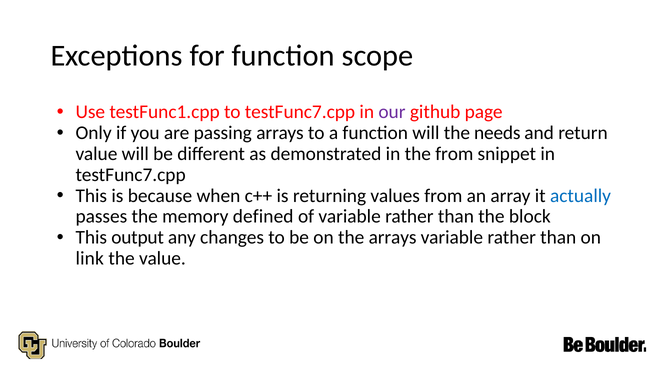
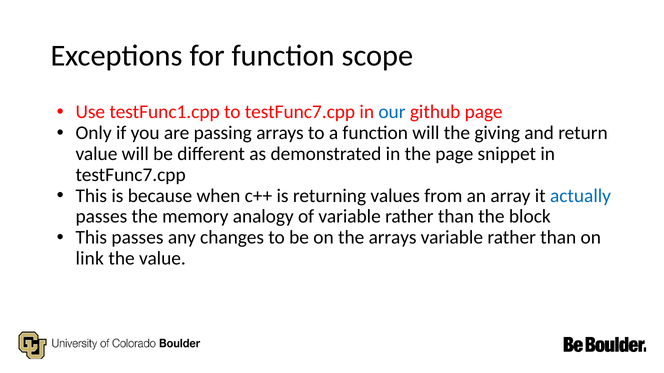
our colour: purple -> blue
needs: needs -> giving
the from: from -> page
defined: defined -> analogy
This output: output -> passes
